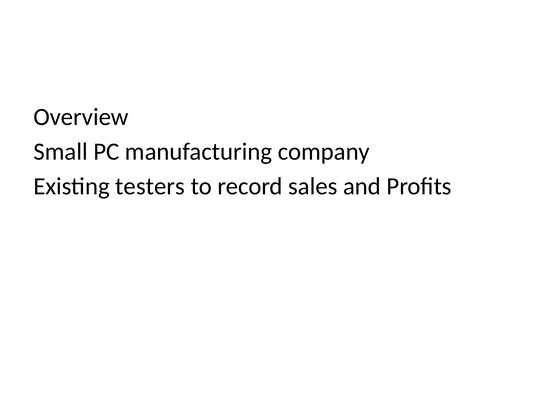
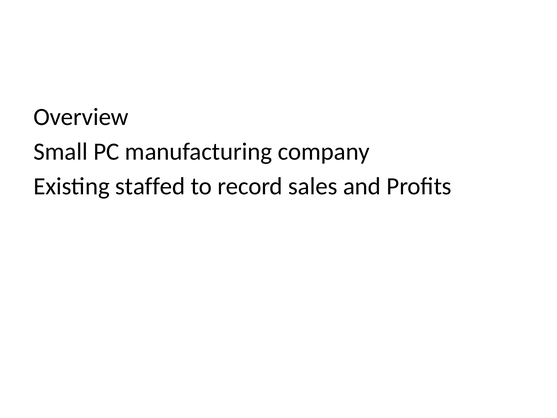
testers: testers -> staffed
